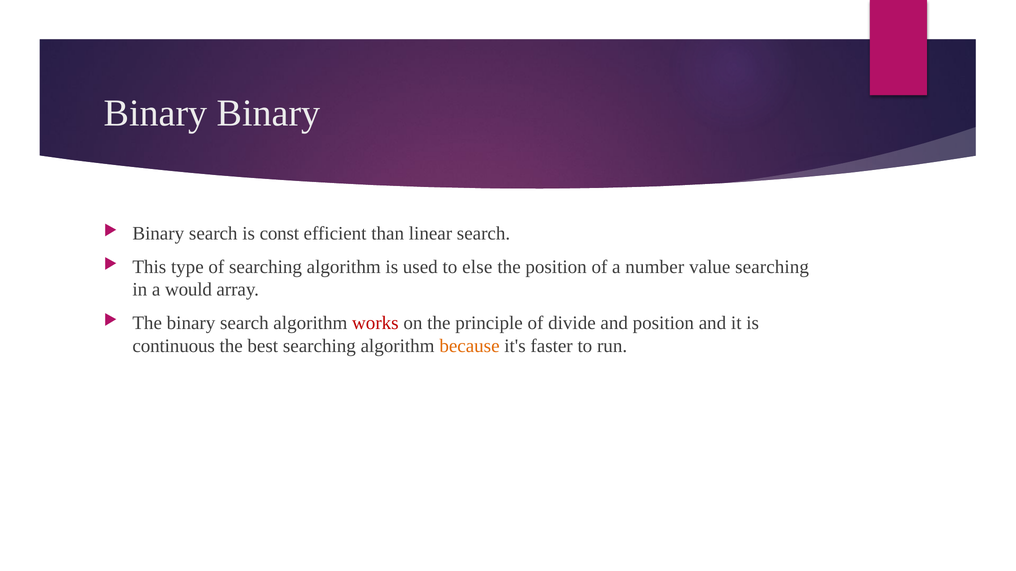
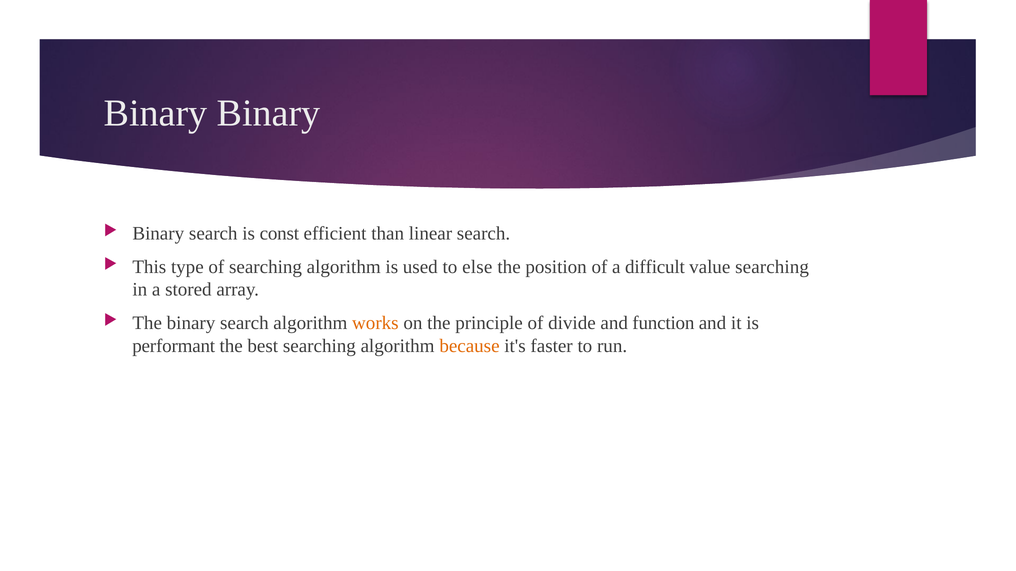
number: number -> difficult
would: would -> stored
works colour: red -> orange
and position: position -> function
continuous: continuous -> performant
